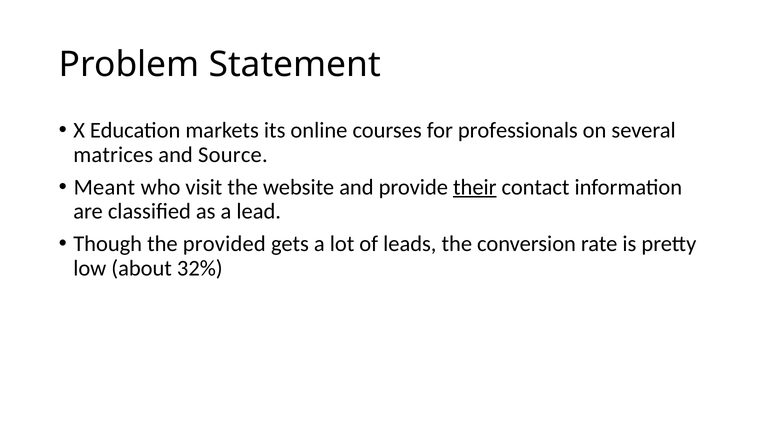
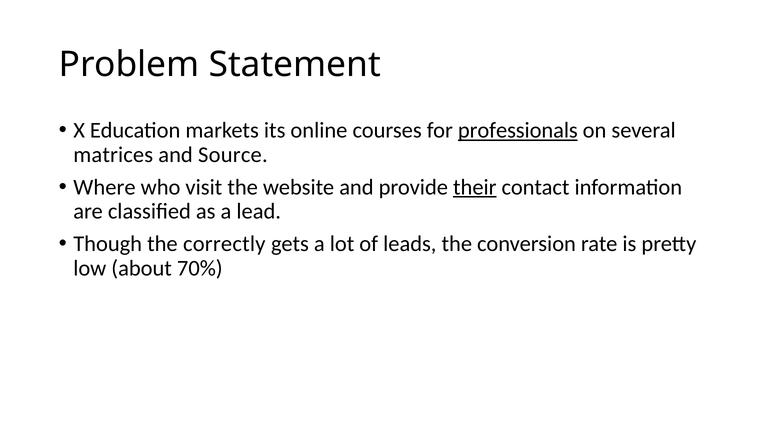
professionals underline: none -> present
Meant: Meant -> Where
provided: provided -> correctly
32%: 32% -> 70%
